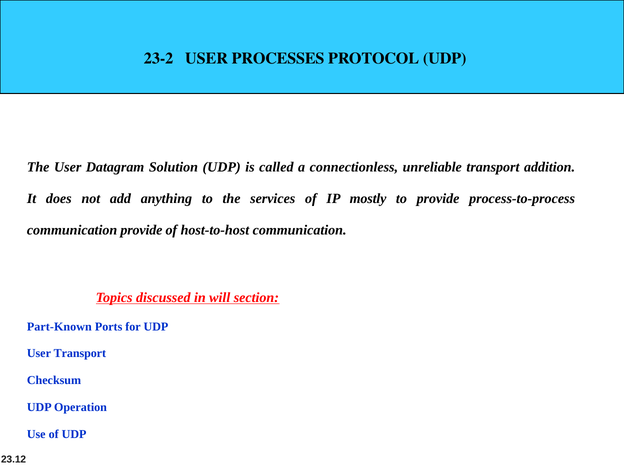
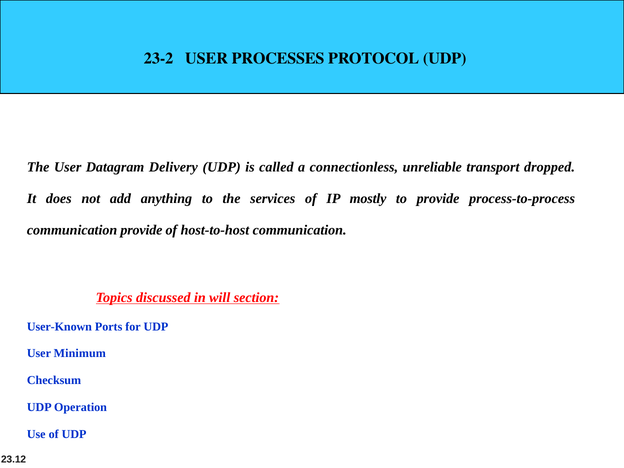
Solution: Solution -> Delivery
addition: addition -> dropped
Part-Known: Part-Known -> User-Known
User Transport: Transport -> Minimum
